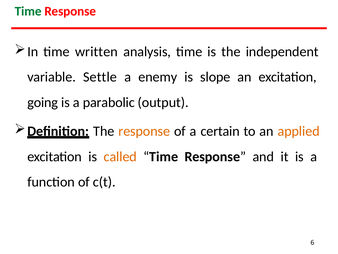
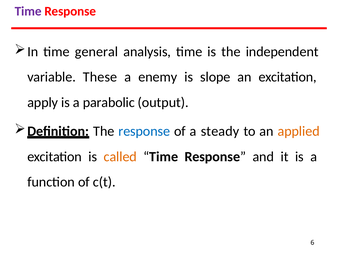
Time at (28, 11) colour: green -> purple
written: written -> general
Settle: Settle -> These
going: going -> apply
response at (144, 131) colour: orange -> blue
certain: certain -> steady
